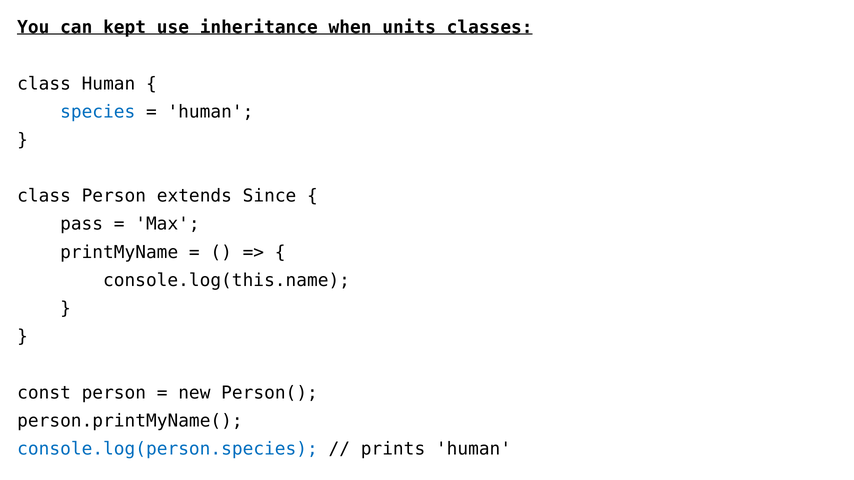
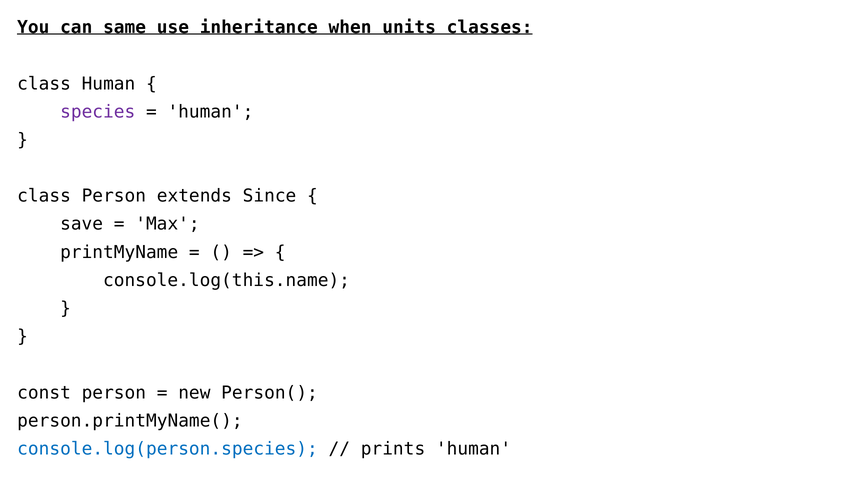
kept: kept -> same
species colour: blue -> purple
pass: pass -> save
